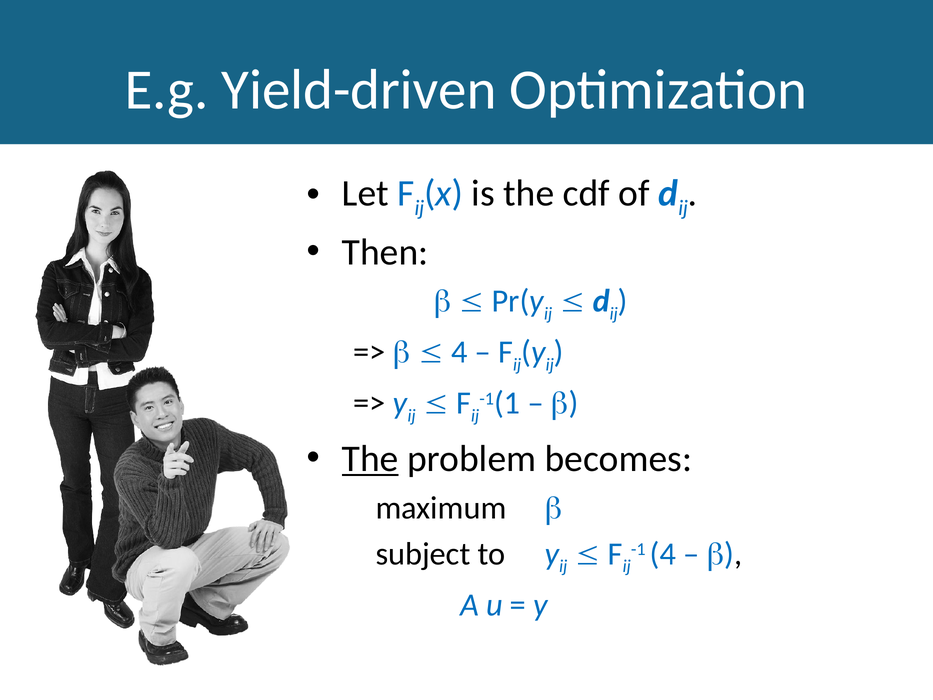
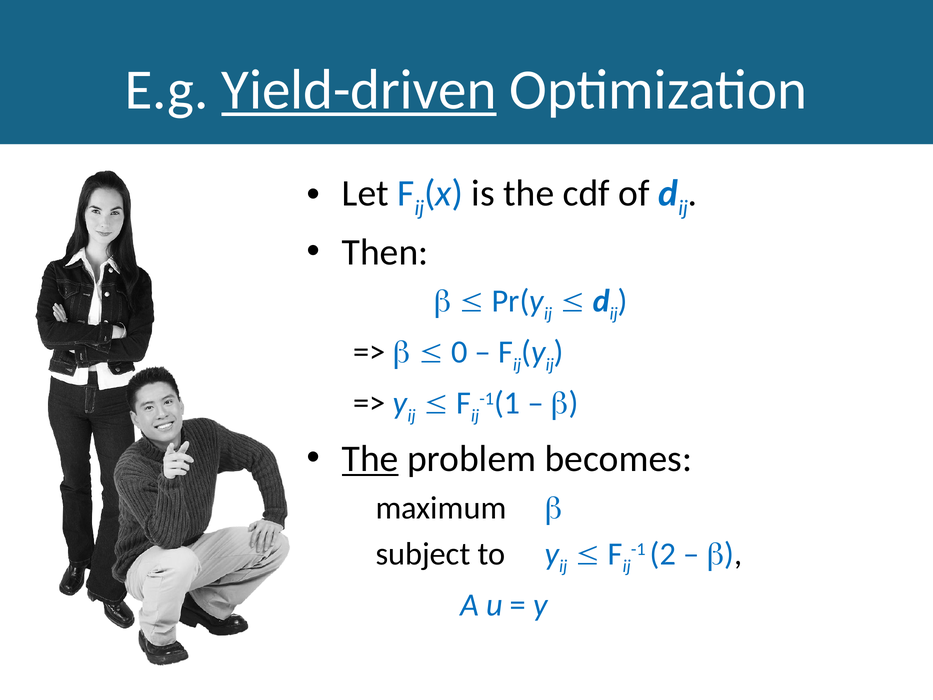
Yield-driven underline: none -> present
4 at (459, 352): 4 -> 0
4 at (663, 554): 4 -> 2
